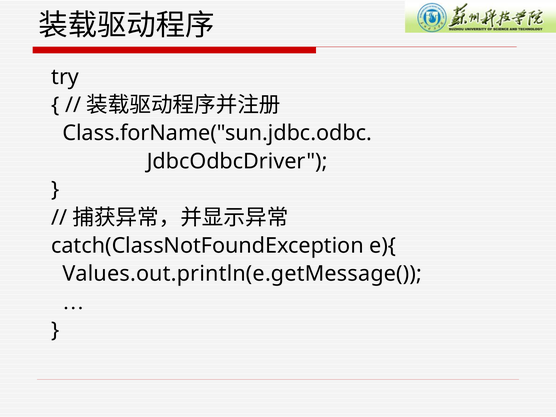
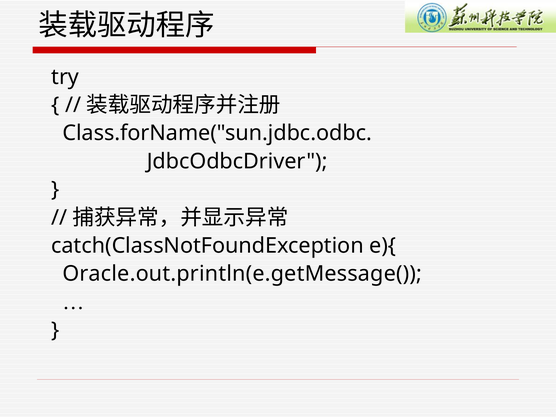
Values.out.println(e.getMessage(: Values.out.println(e.getMessage( -> Oracle.out.println(e.getMessage(
